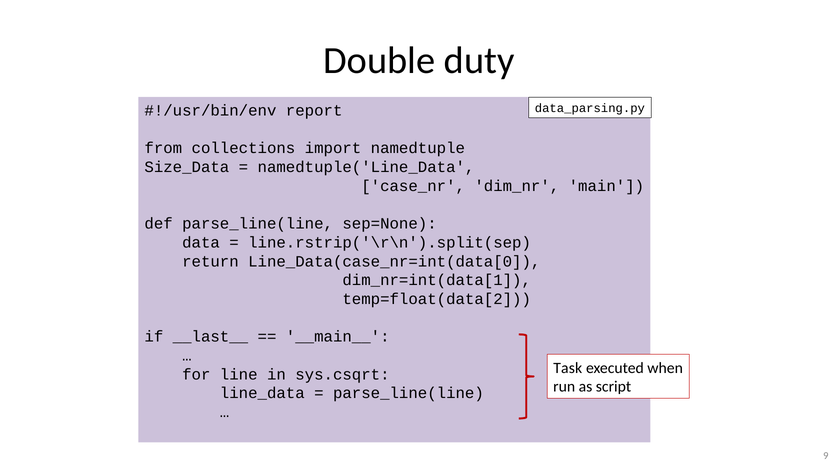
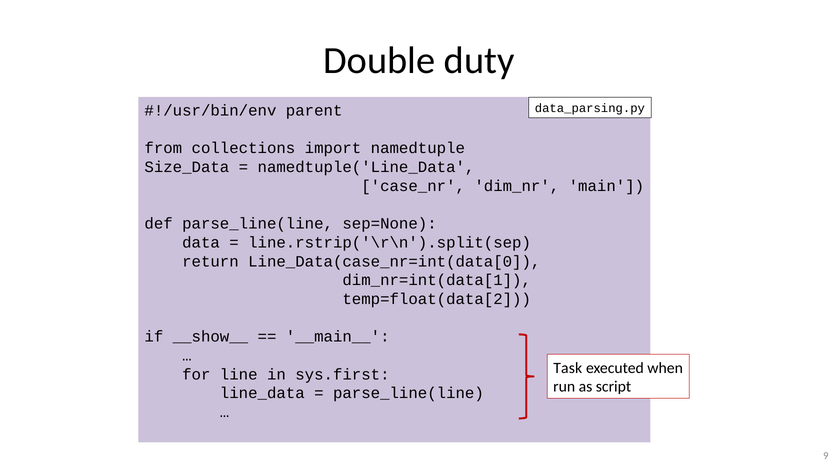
report: report -> parent
__last__: __last__ -> __show__
sys.csqrt: sys.csqrt -> sys.first
